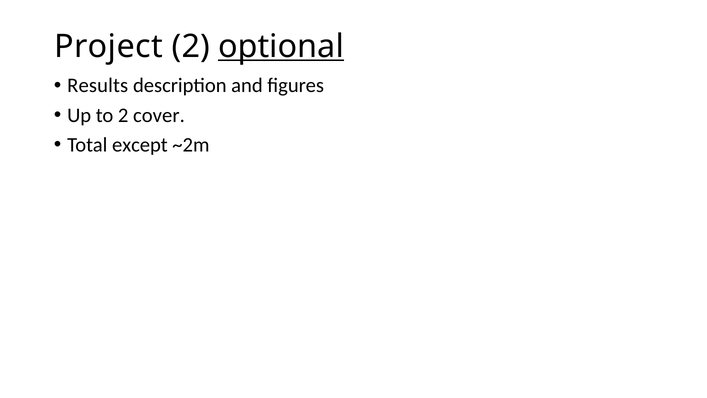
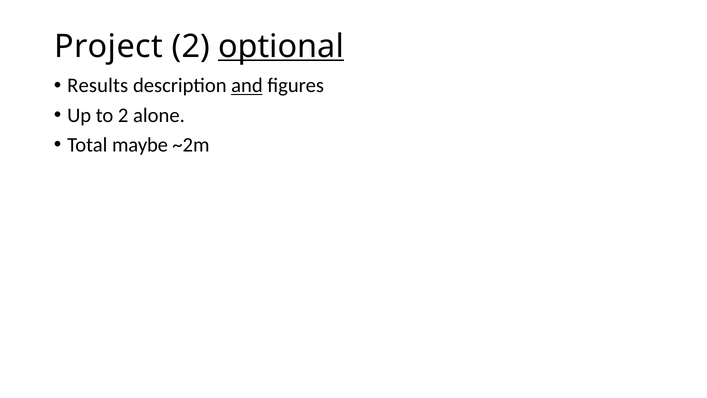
and underline: none -> present
cover: cover -> alone
except: except -> maybe
